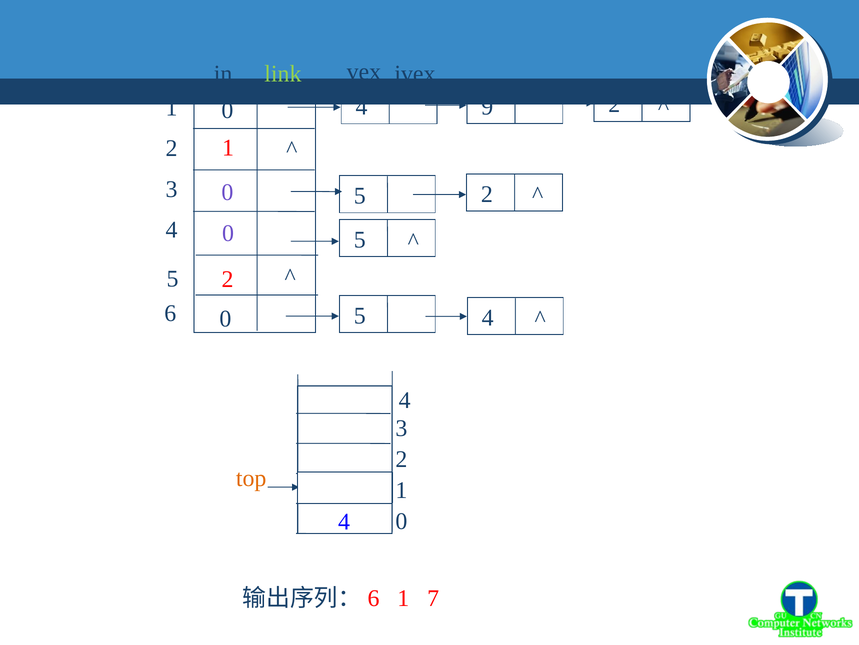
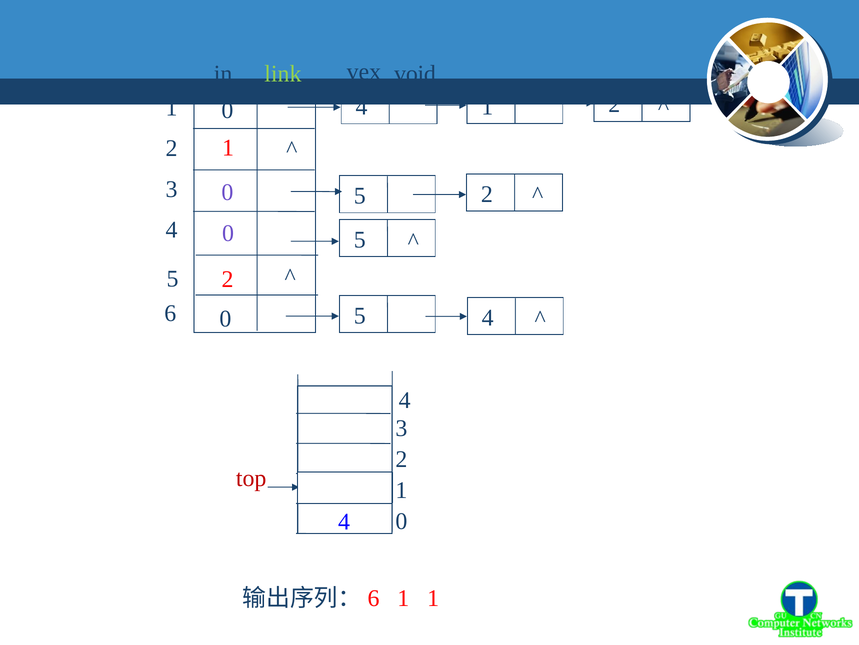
ivex: ivex -> void
4 9: 9 -> 1
top colour: orange -> red
1 7: 7 -> 1
